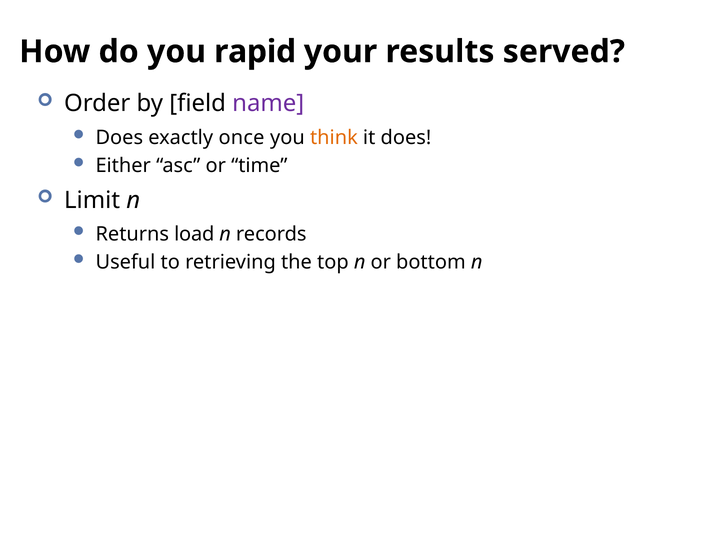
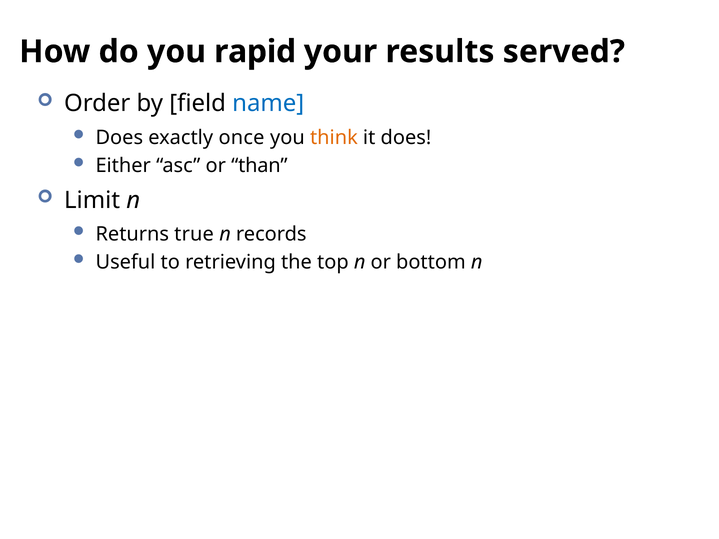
name colour: purple -> blue
time: time -> than
load: load -> true
